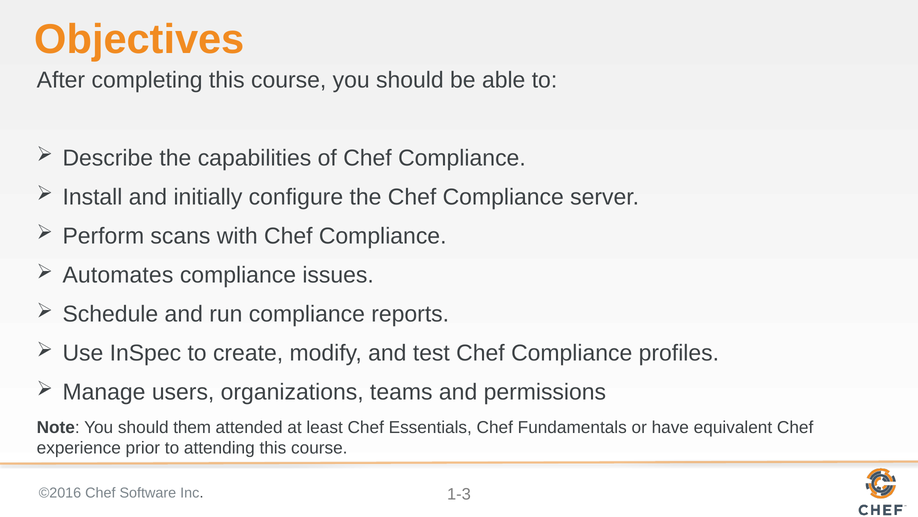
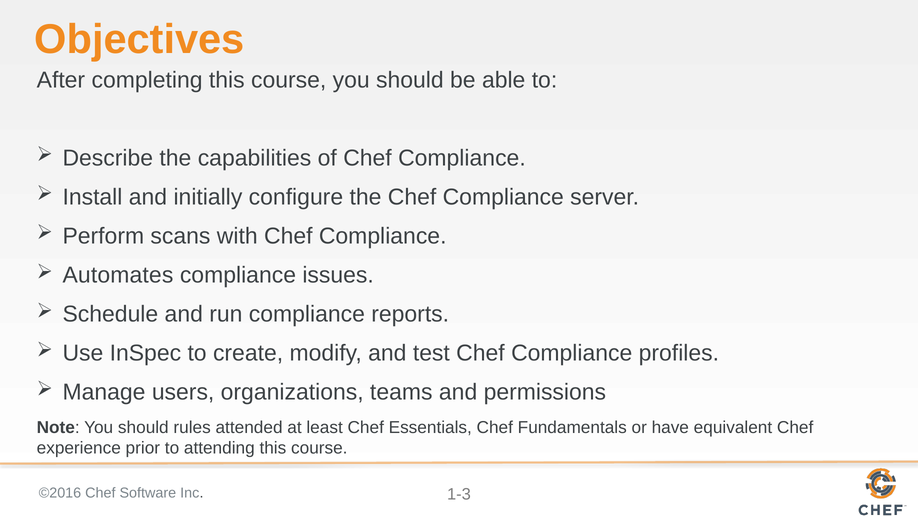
them: them -> rules
